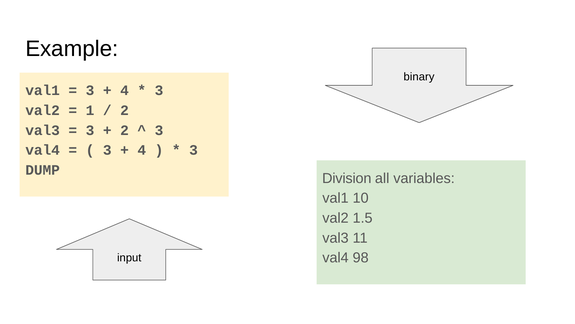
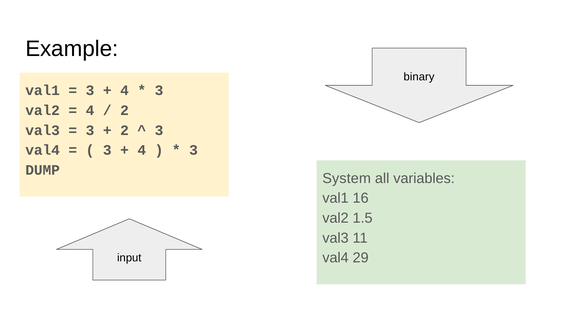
1 at (90, 110): 1 -> 4
Division: Division -> System
10: 10 -> 16
98: 98 -> 29
